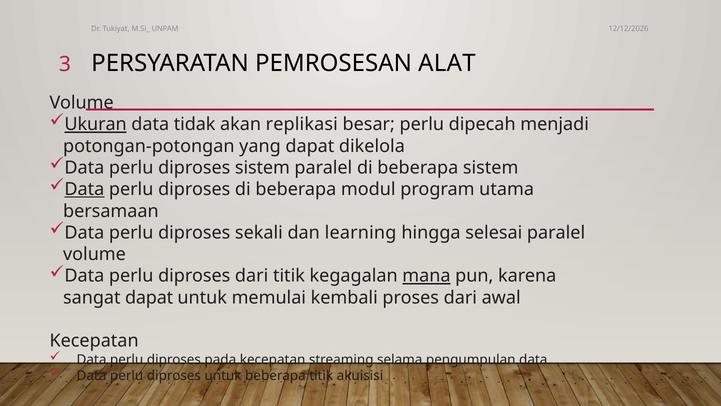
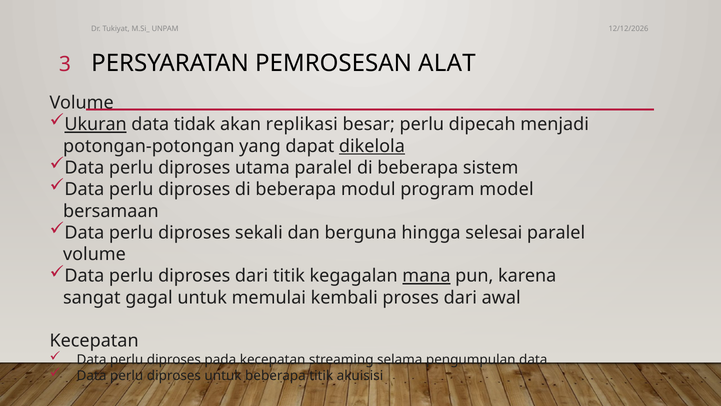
dikelola underline: none -> present
diproses sistem: sistem -> utama
Data at (84, 189) underline: present -> none
utama: utama -> model
learning: learning -> berguna
sangat dapat: dapat -> gagal
